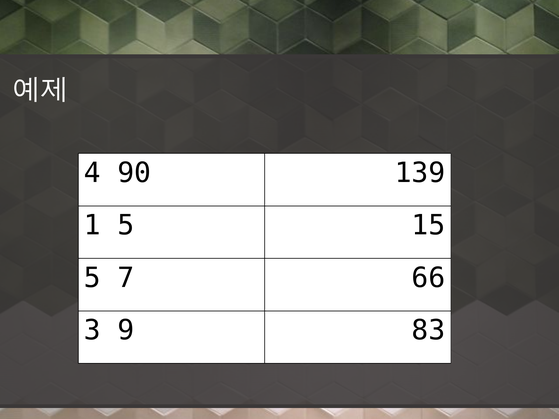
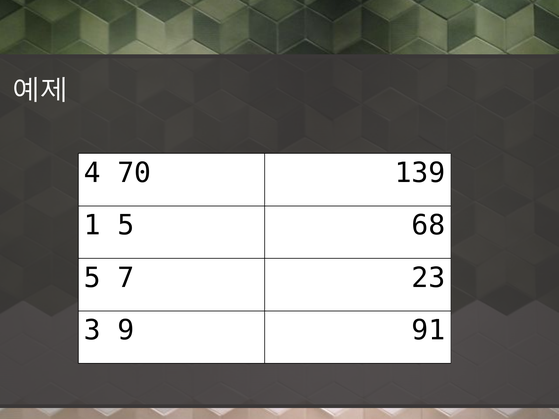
90: 90 -> 70
15: 15 -> 68
66: 66 -> 23
83: 83 -> 91
